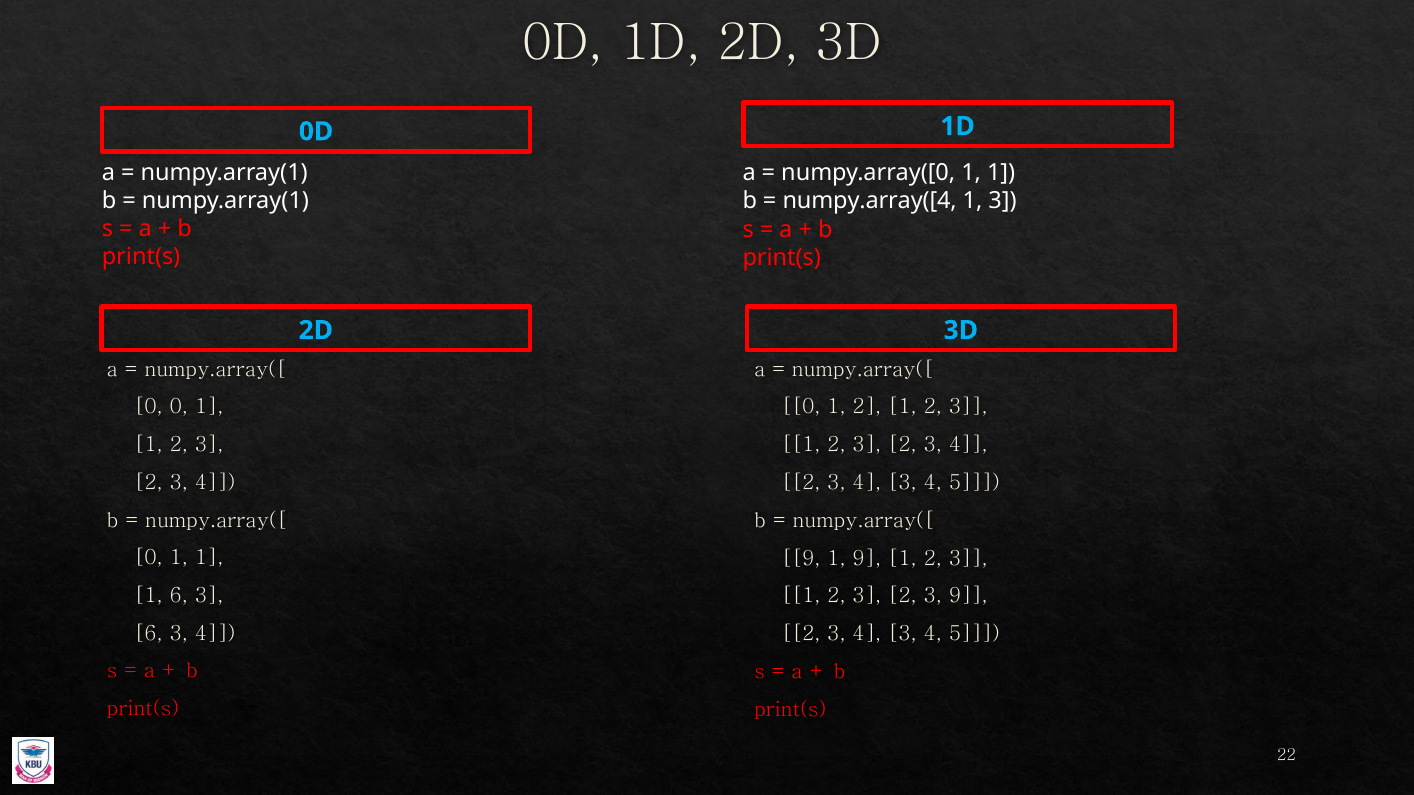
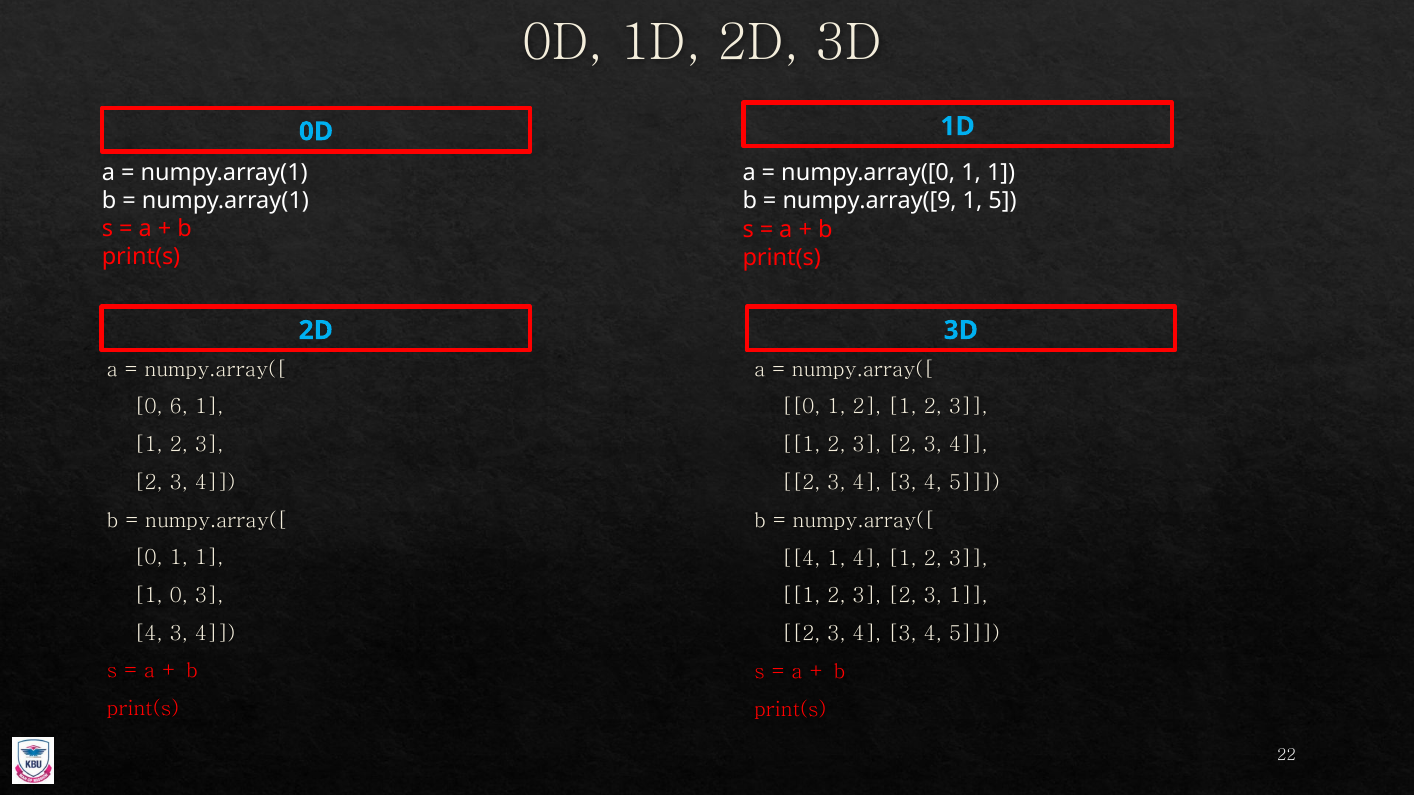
numpy.array([4: numpy.array([4 -> numpy.array([9
1 3: 3 -> 5
0 0: 0 -> 6
9 at (801, 559): 9 -> 4
1 9: 9 -> 4
1 6: 6 -> 0
3 2 3 9: 9 -> 1
6 at (148, 634): 6 -> 4
